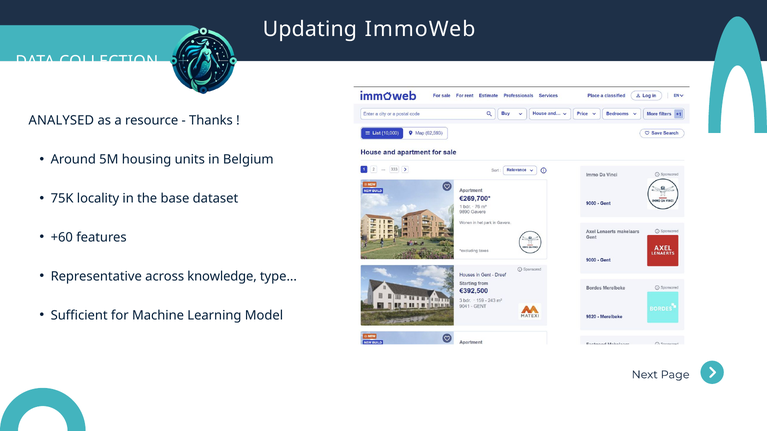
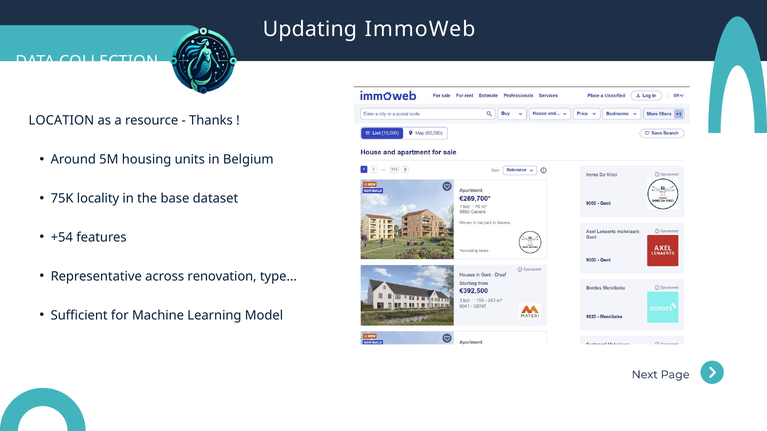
ANALYSED: ANALYSED -> LOCATION
+60: +60 -> +54
knowledge: knowledge -> renovation
